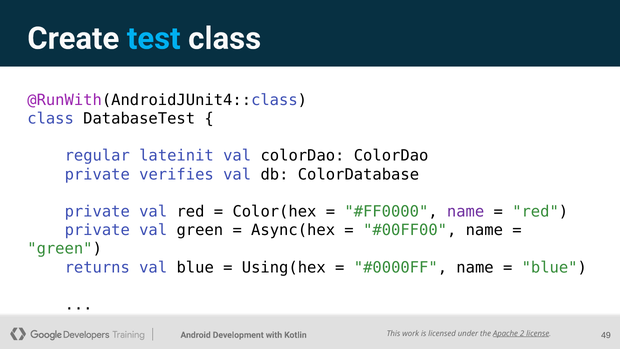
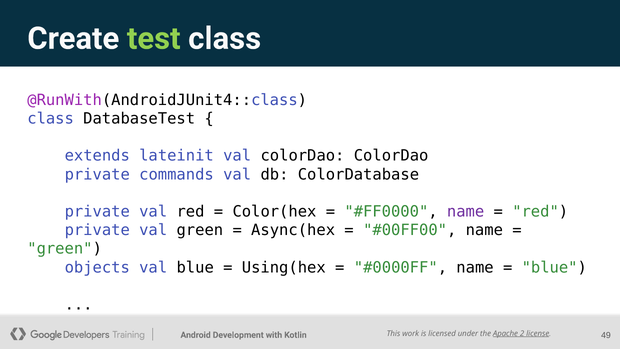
test colour: light blue -> light green
regular: regular -> extends
verifies: verifies -> commands
returns: returns -> objects
